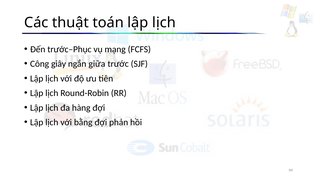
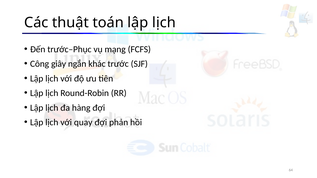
giữa: giữa -> khác
bằng: bằng -> quay
